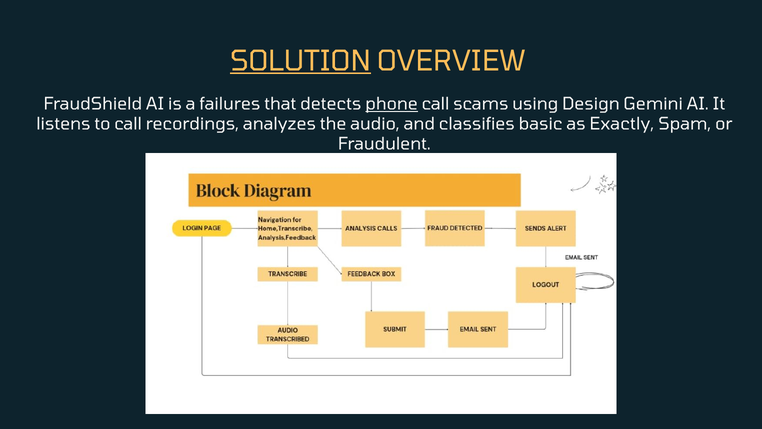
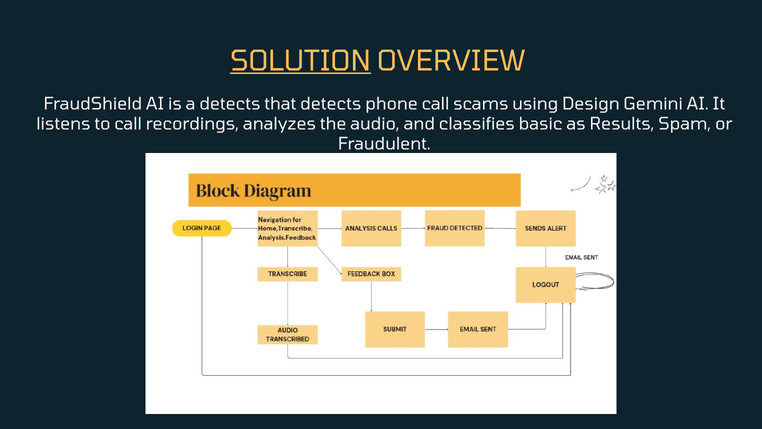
a failures: failures -> detects
phone underline: present -> none
Exactly: Exactly -> Results
